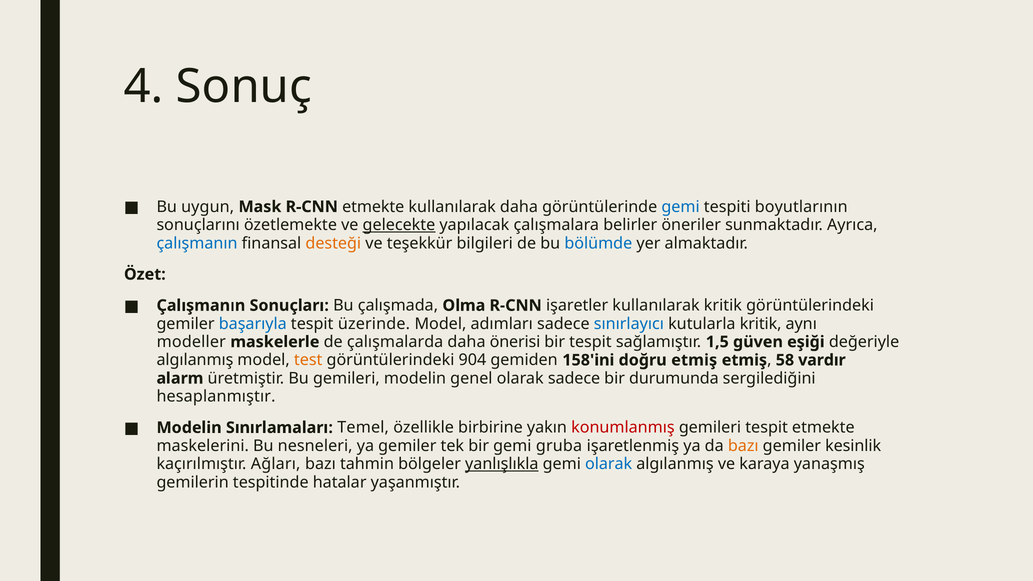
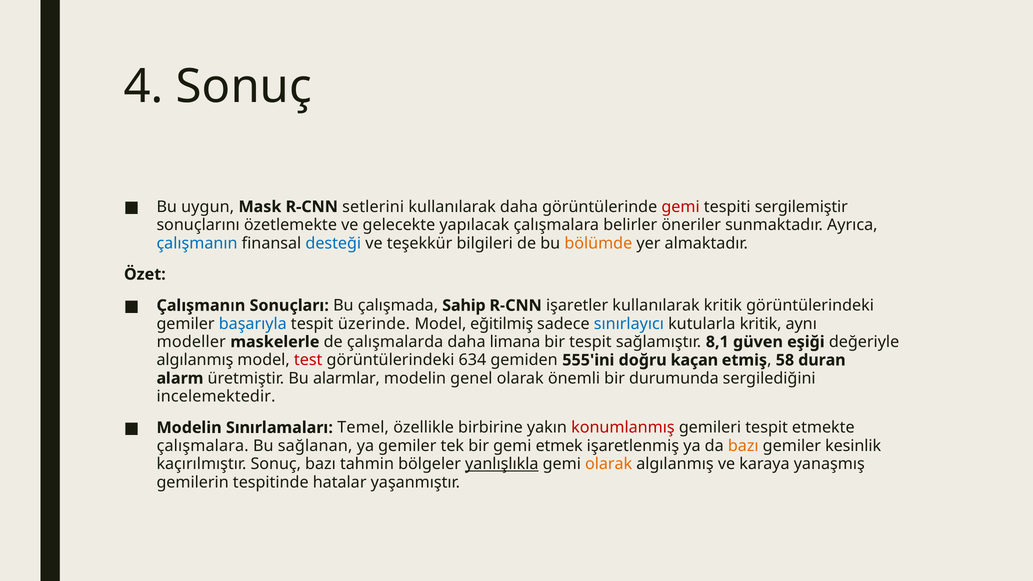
R-CNN etmekte: etmekte -> setlerini
gemi at (681, 207) colour: blue -> red
boyutlarının: boyutlarının -> sergilemiştir
gelecekte underline: present -> none
desteği colour: orange -> blue
bölümde colour: blue -> orange
Olma: Olma -> Sahip
adımları: adımları -> eğitilmiş
önerisi: önerisi -> limana
1,5: 1,5 -> 8,1
test colour: orange -> red
904: 904 -> 634
158'ini: 158'ini -> 555'ini
doğru etmiş: etmiş -> kaçan
vardır: vardır -> duran
Bu gemileri: gemileri -> alarmlar
olarak sadece: sadece -> önemli
hesaplanmıştır: hesaplanmıştır -> incelemektedir
maskelerini at (203, 446): maskelerini -> çalışmalara
nesneleri: nesneleri -> sağlanan
gruba: gruba -> etmek
kaçırılmıştır Ağları: Ağları -> Sonuç
olarak at (609, 464) colour: blue -> orange
